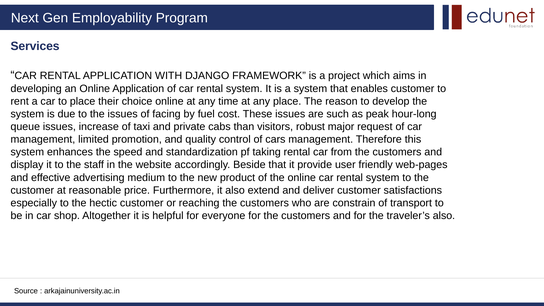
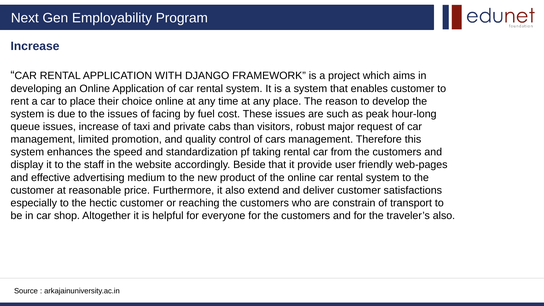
Services at (35, 46): Services -> Increase
